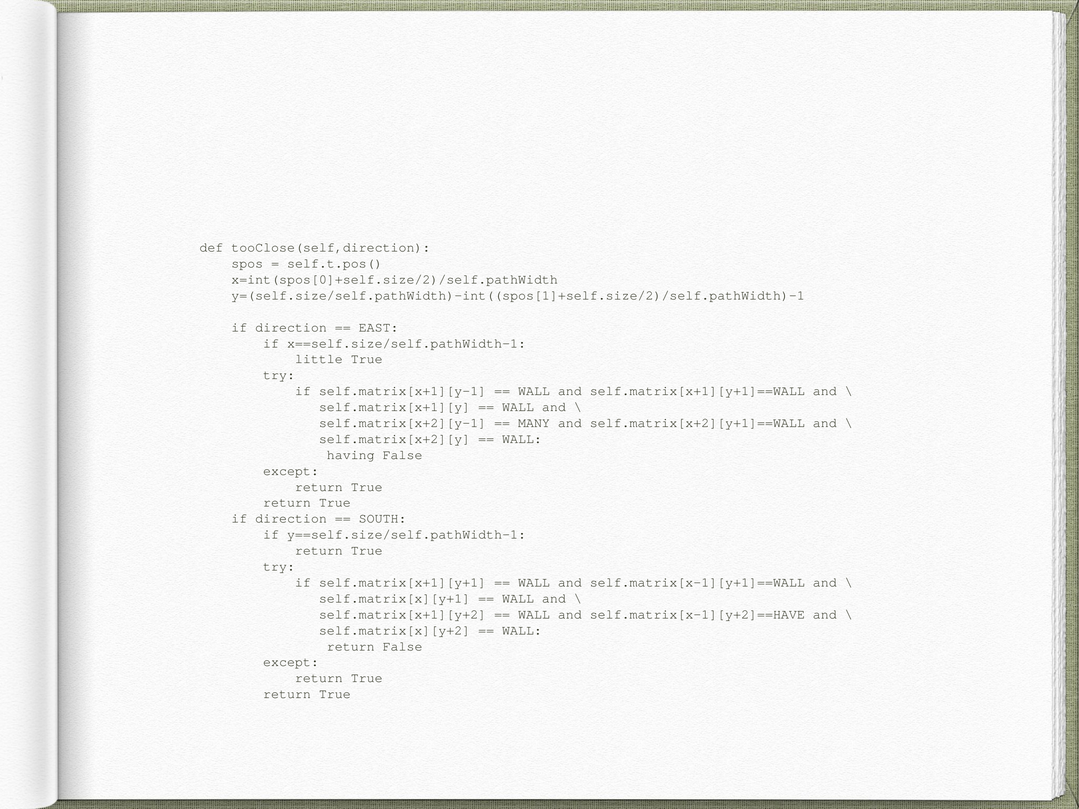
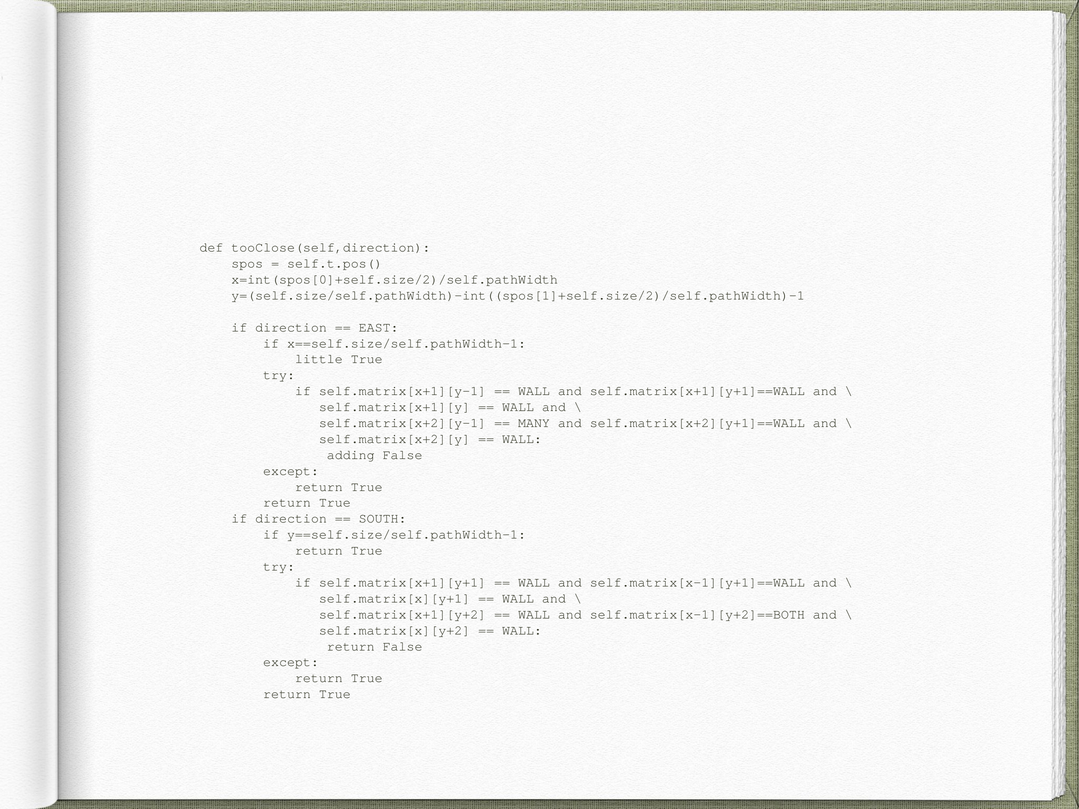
having: having -> adding
self.matrix[x-1][y+2]==HAVE: self.matrix[x-1][y+2]==HAVE -> self.matrix[x-1][y+2]==BOTH
